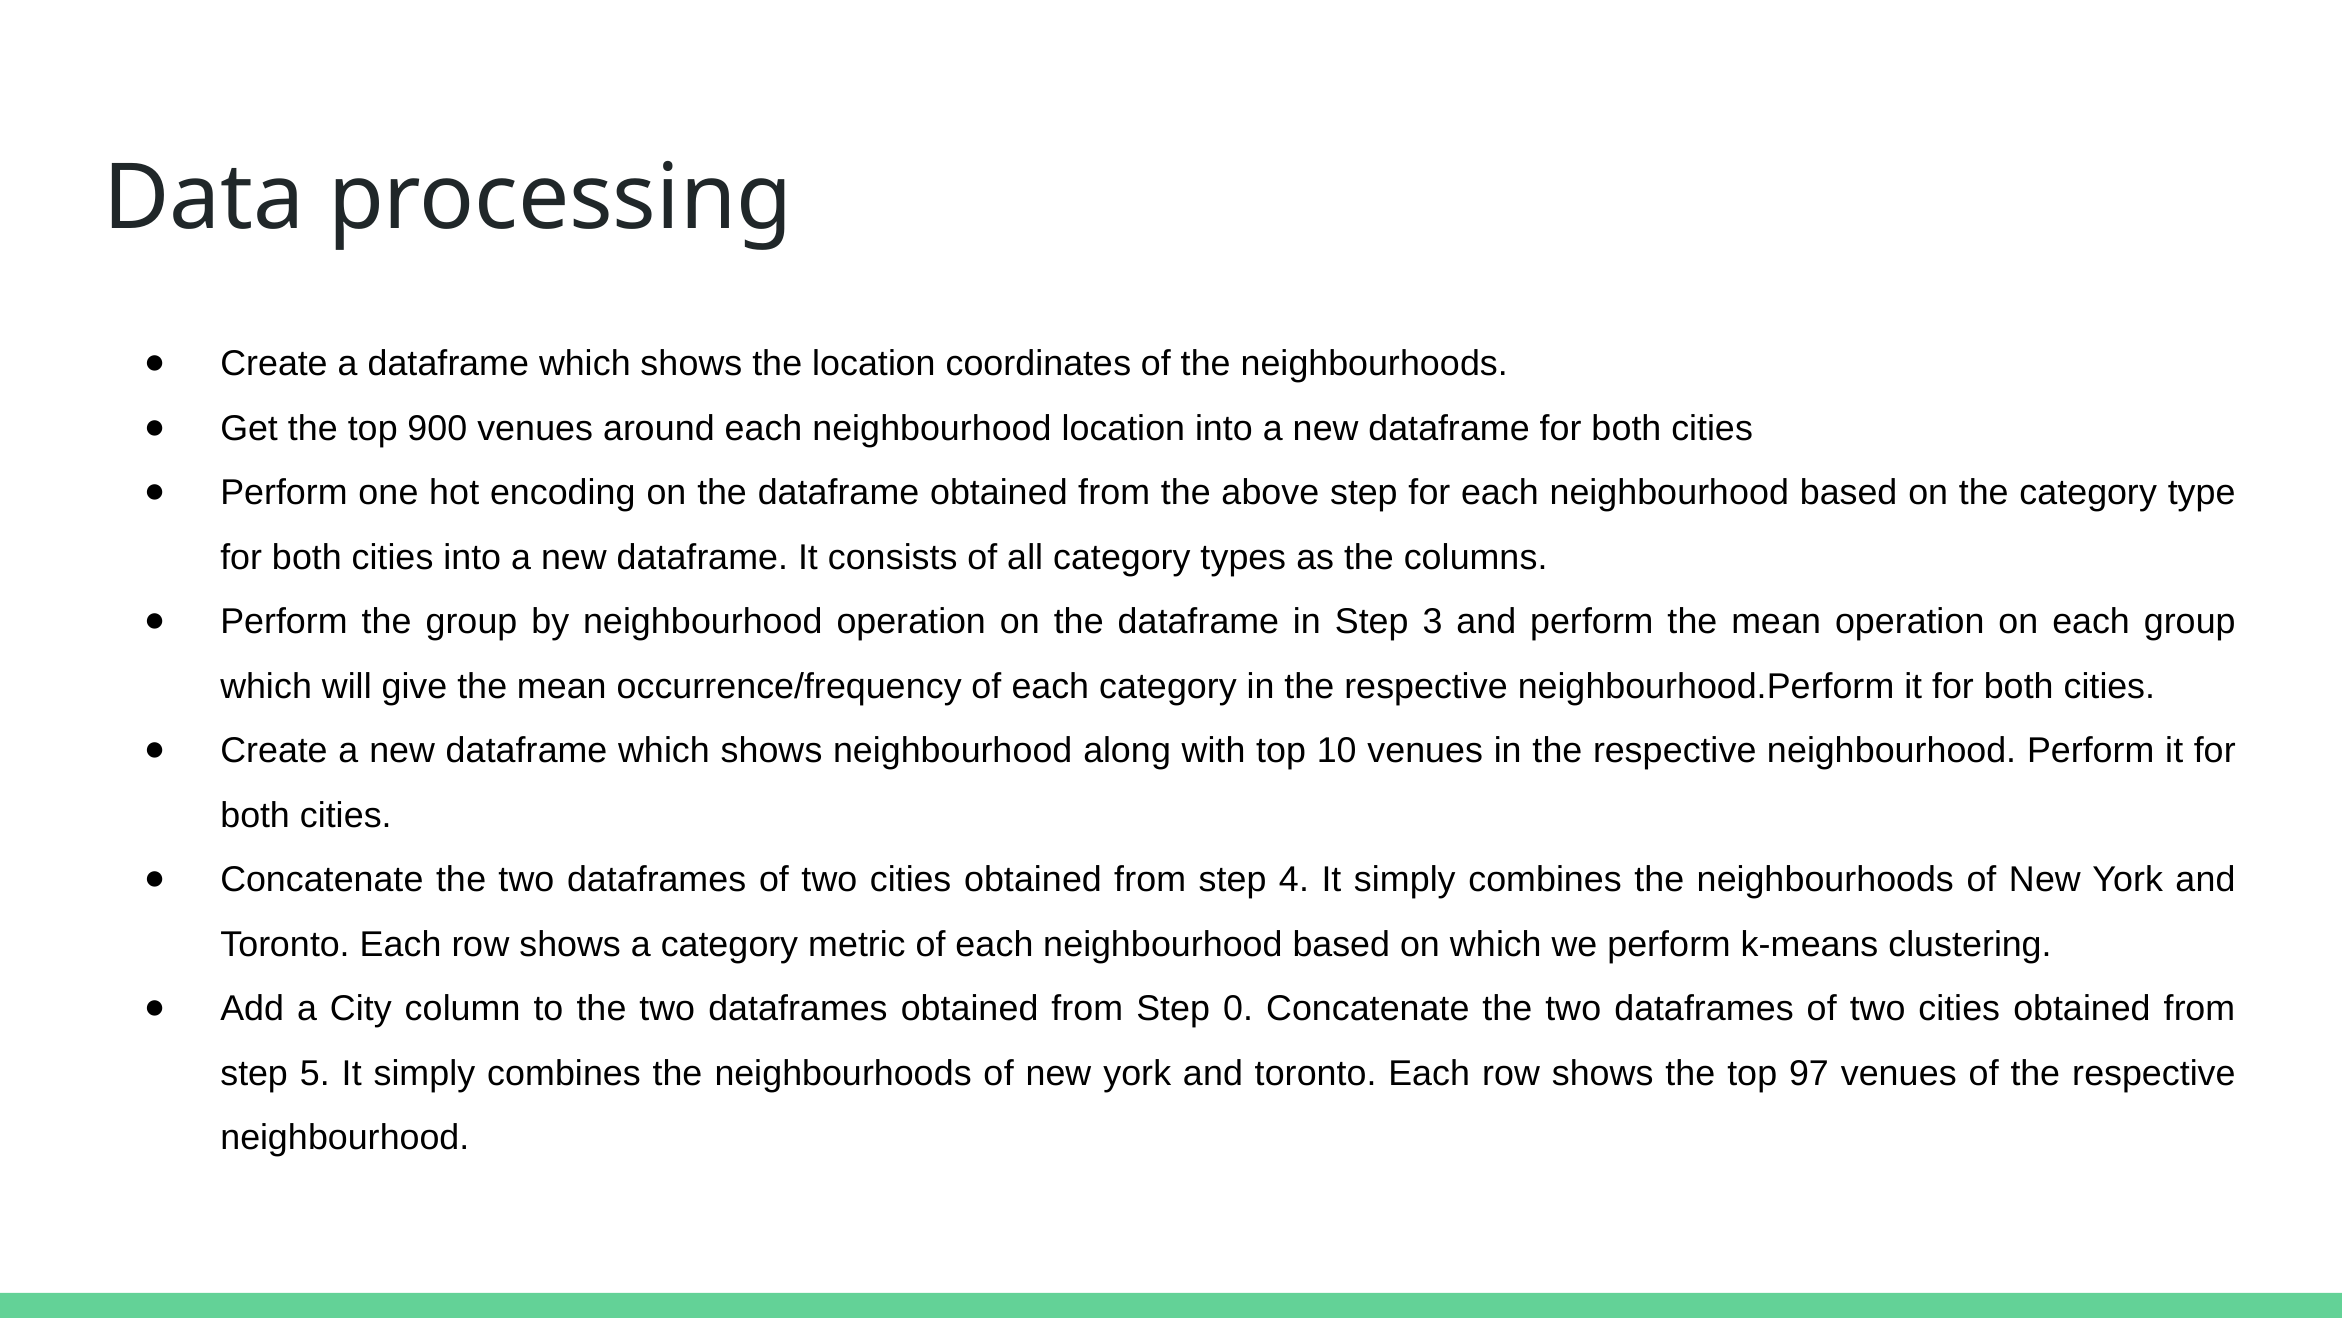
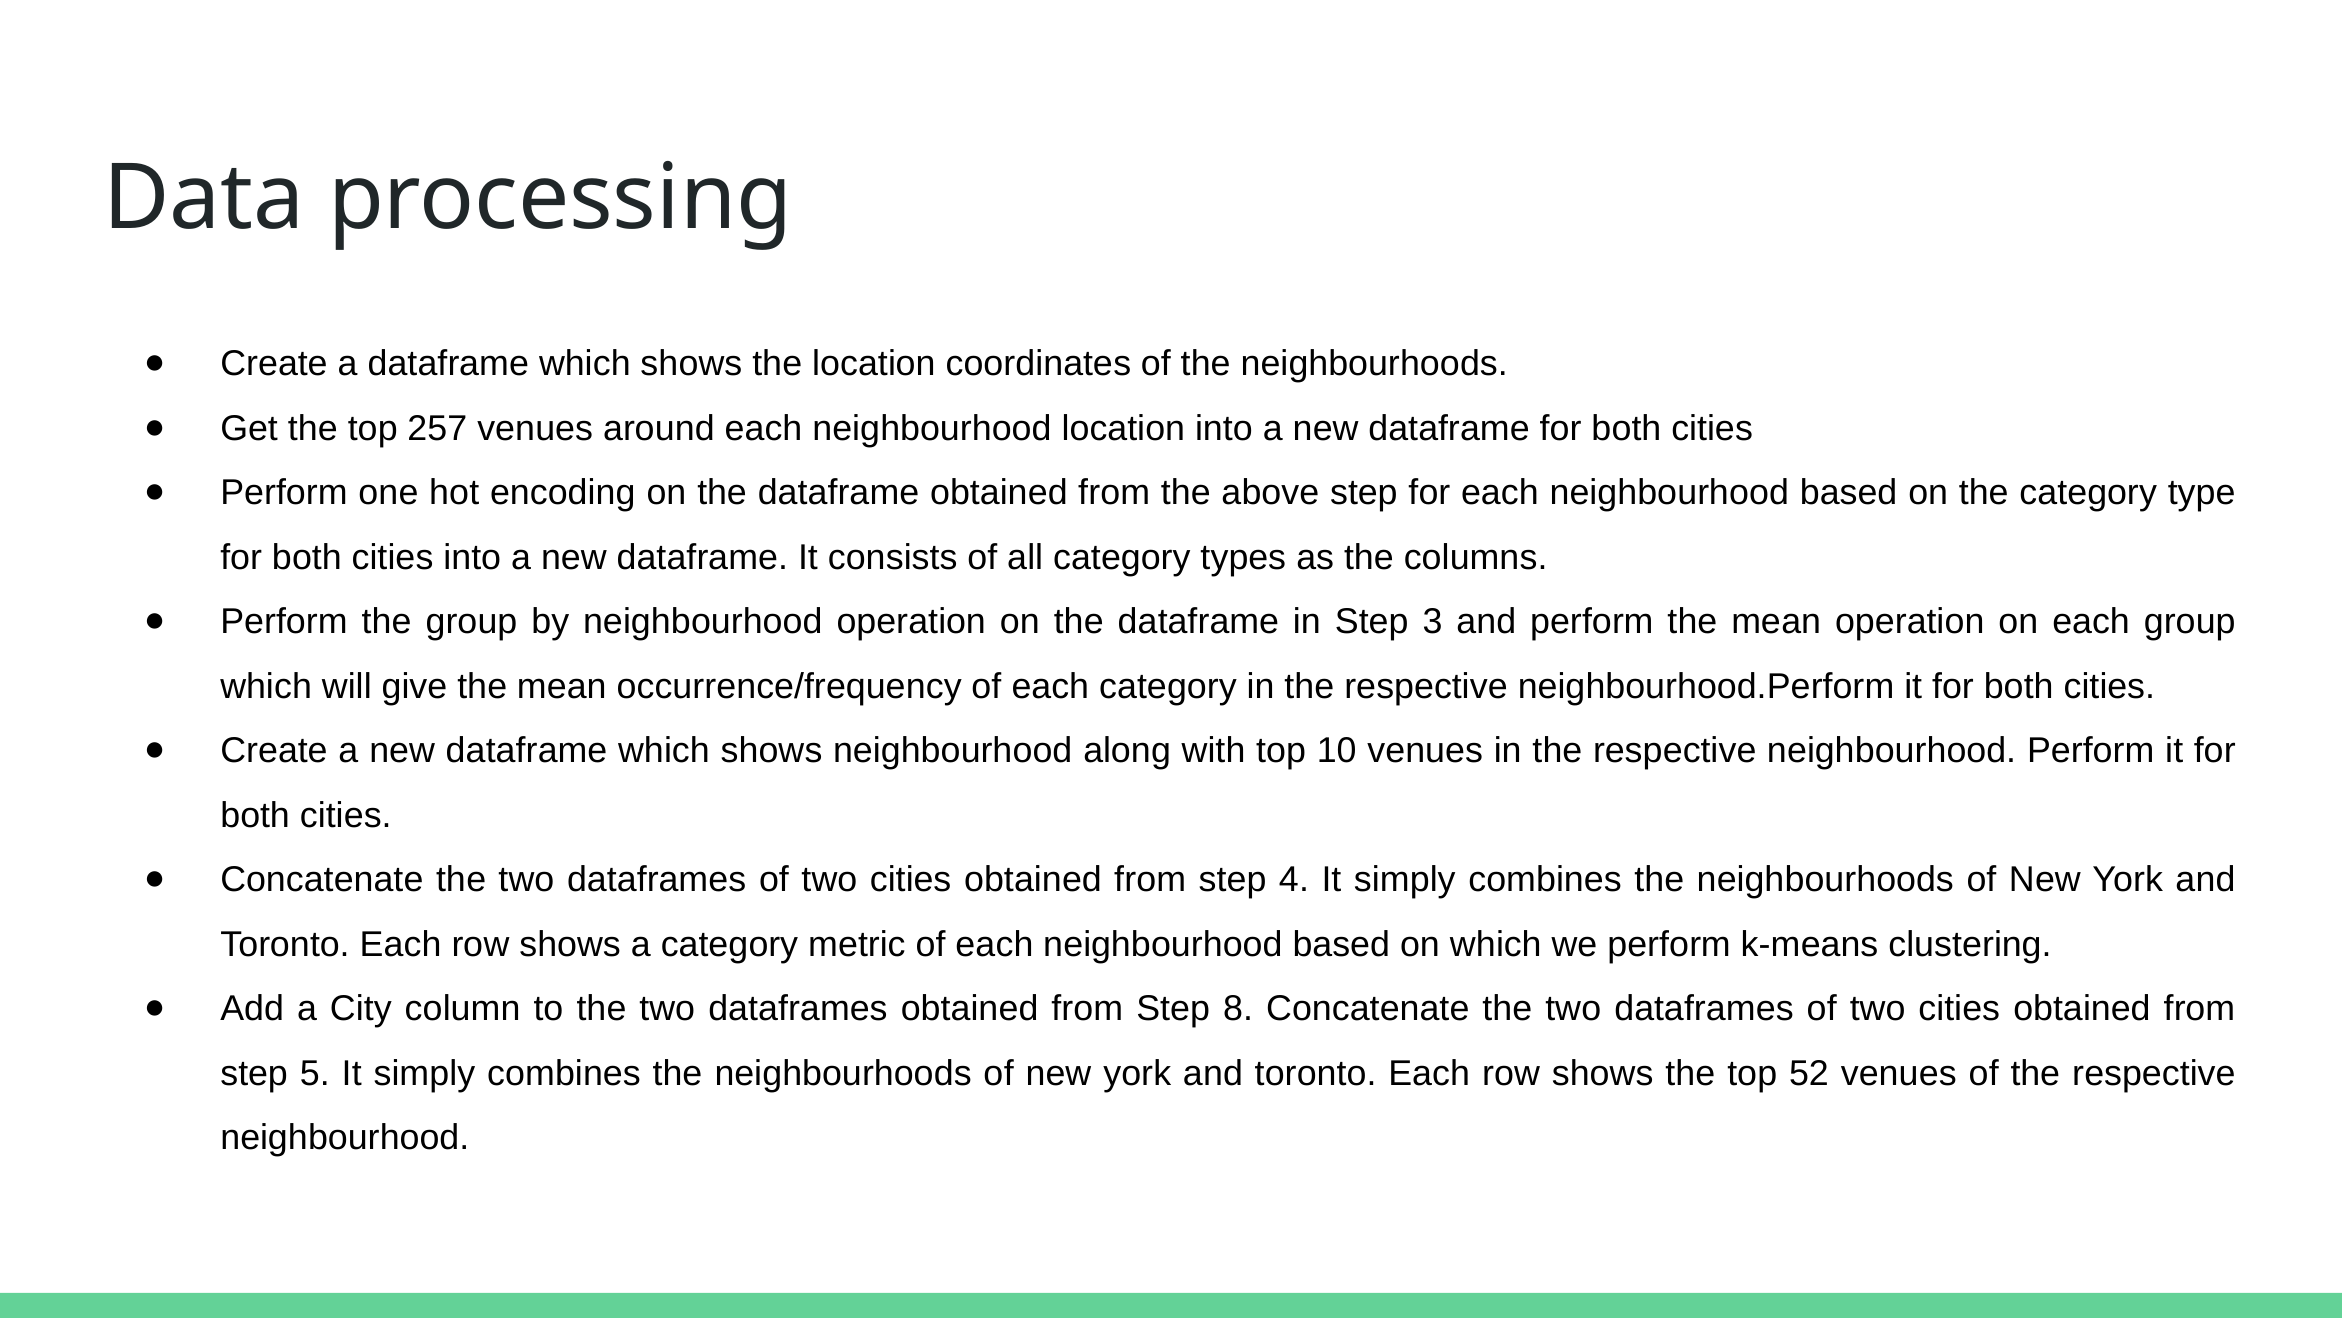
900: 900 -> 257
0: 0 -> 8
97: 97 -> 52
